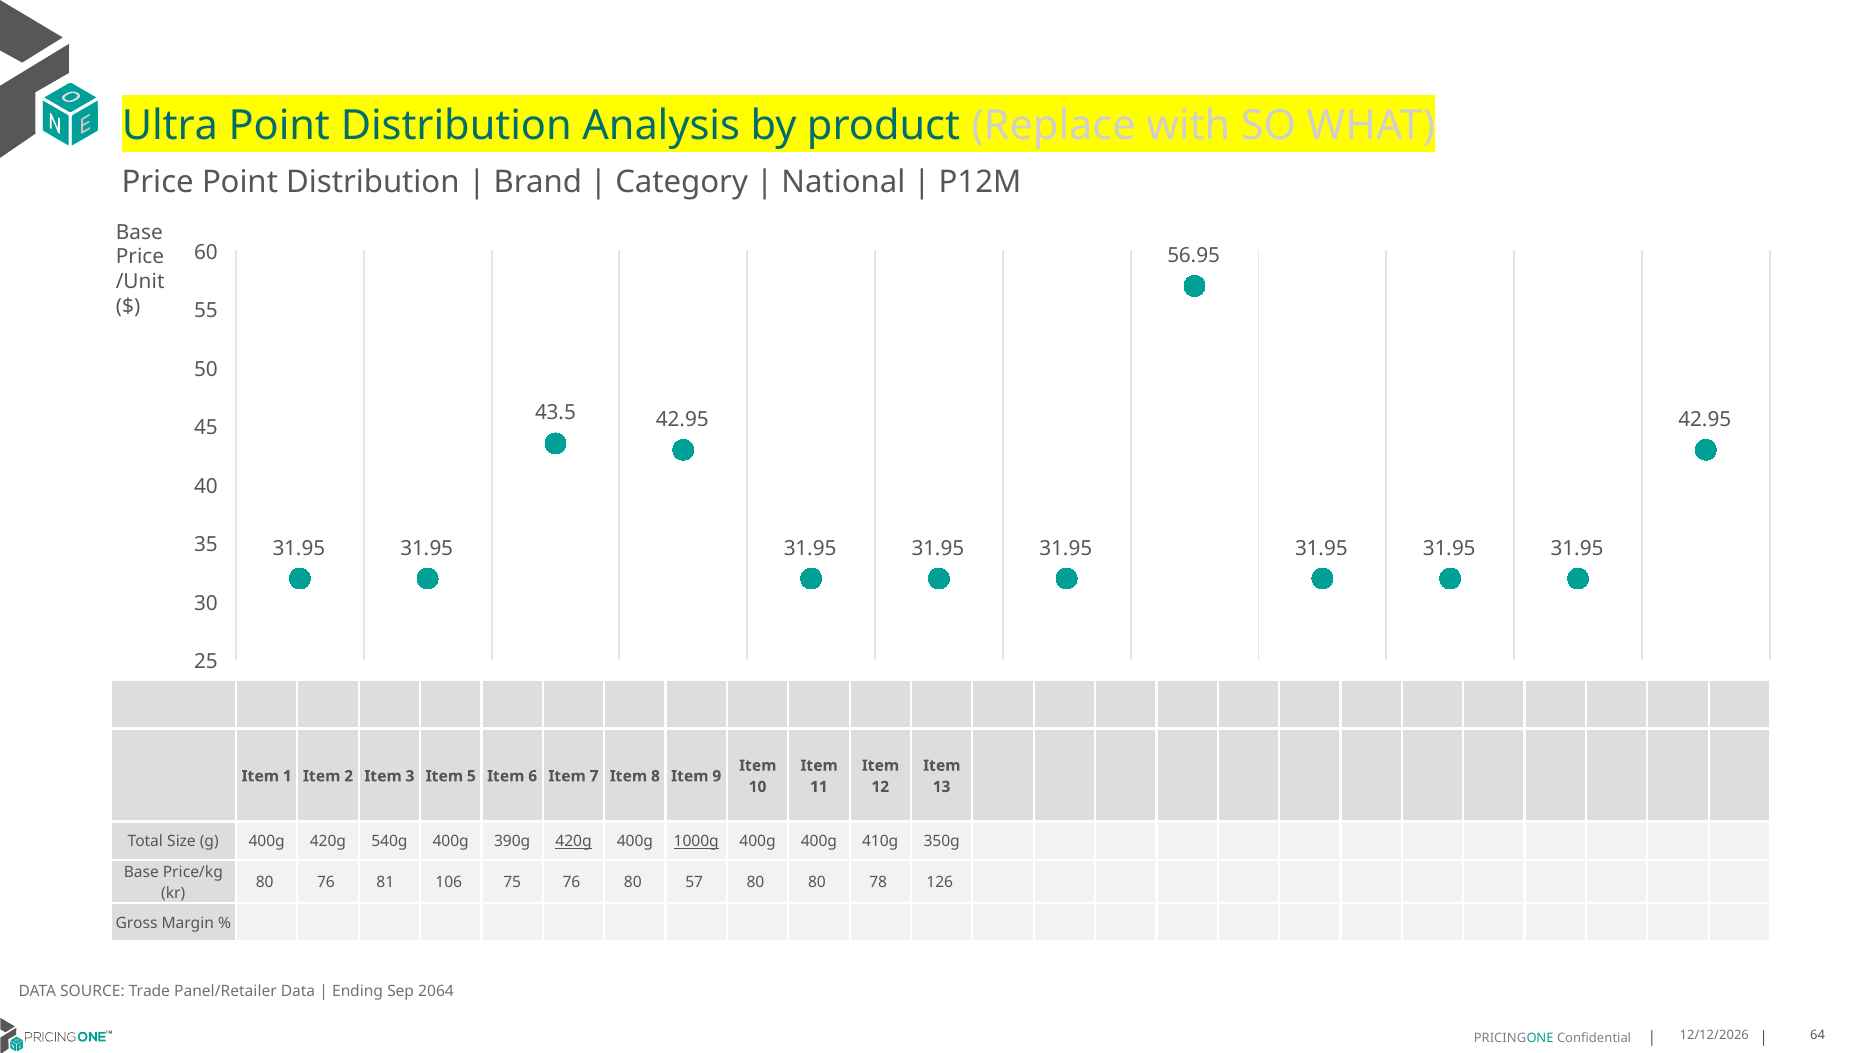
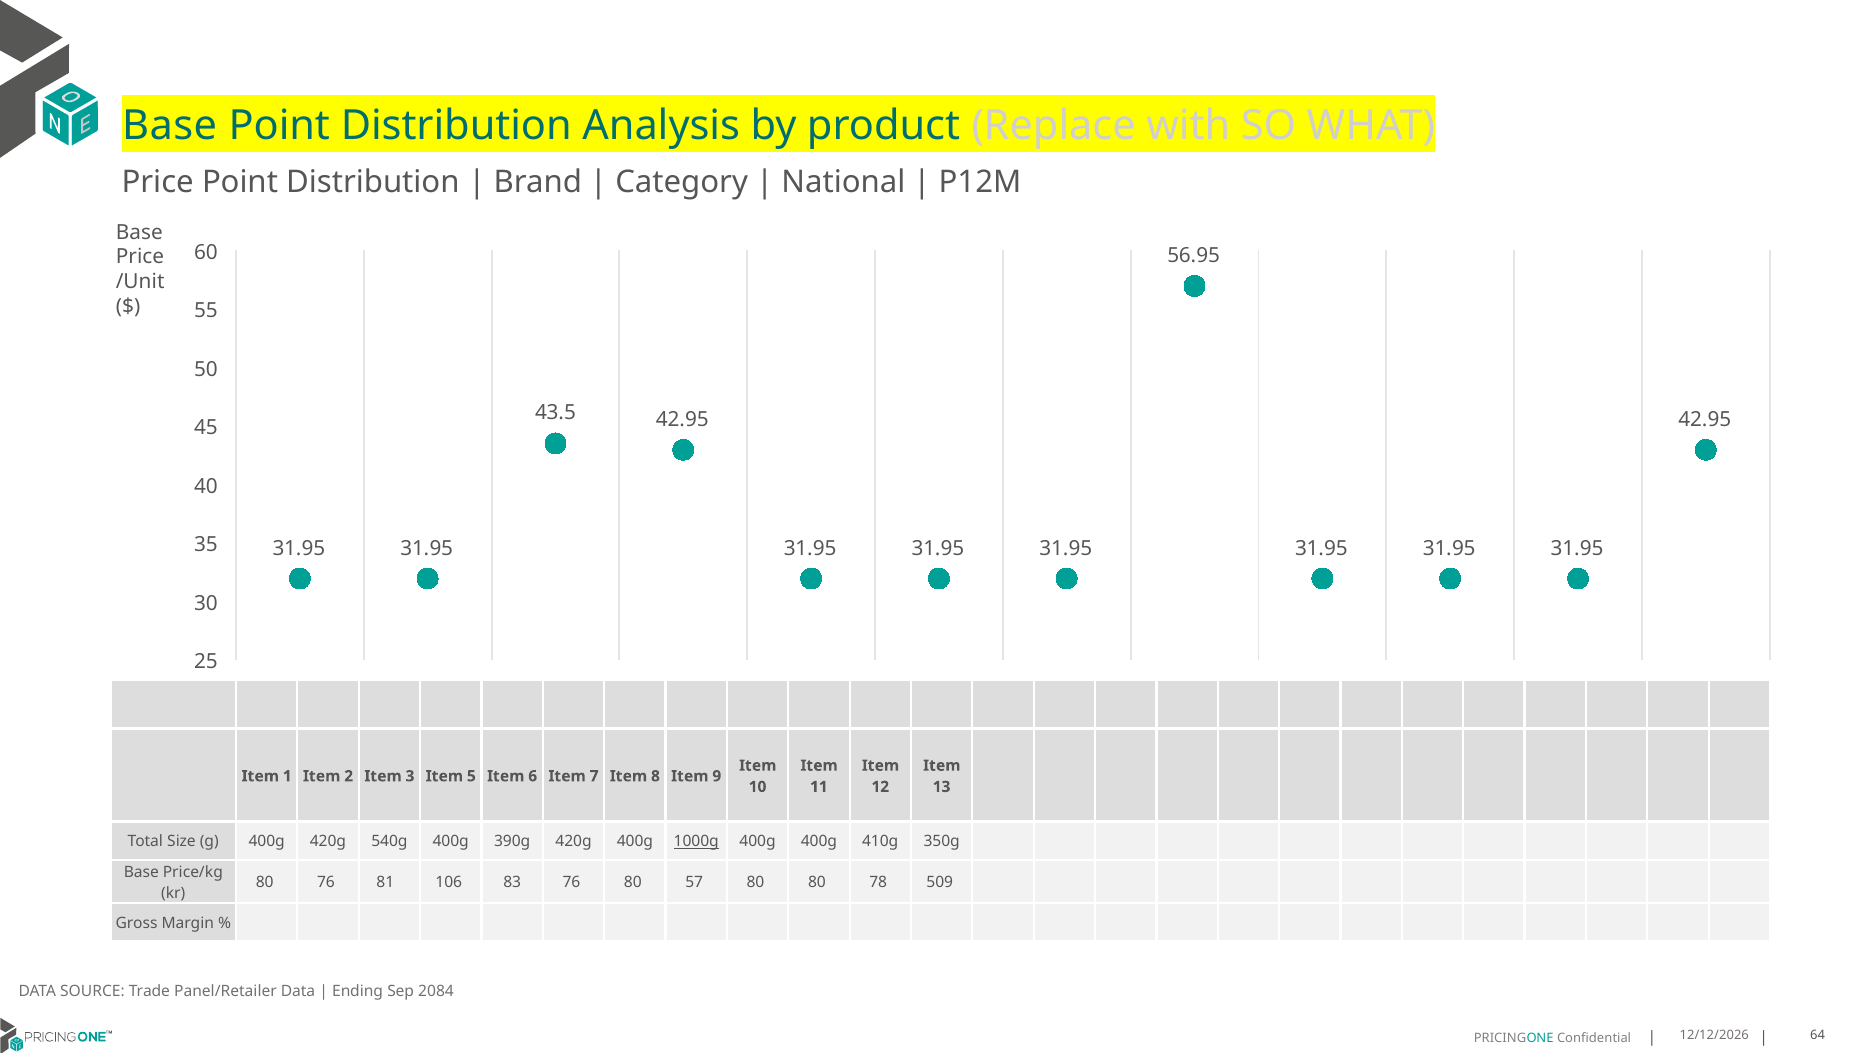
Ultra at (170, 126): Ultra -> Base
420g at (574, 841) underline: present -> none
75: 75 -> 83
126: 126 -> 509
2064: 2064 -> 2084
